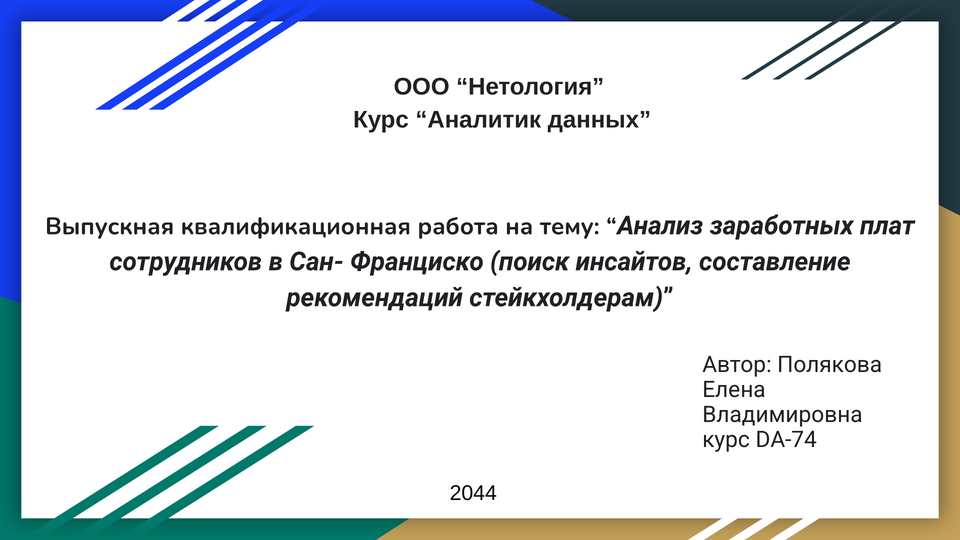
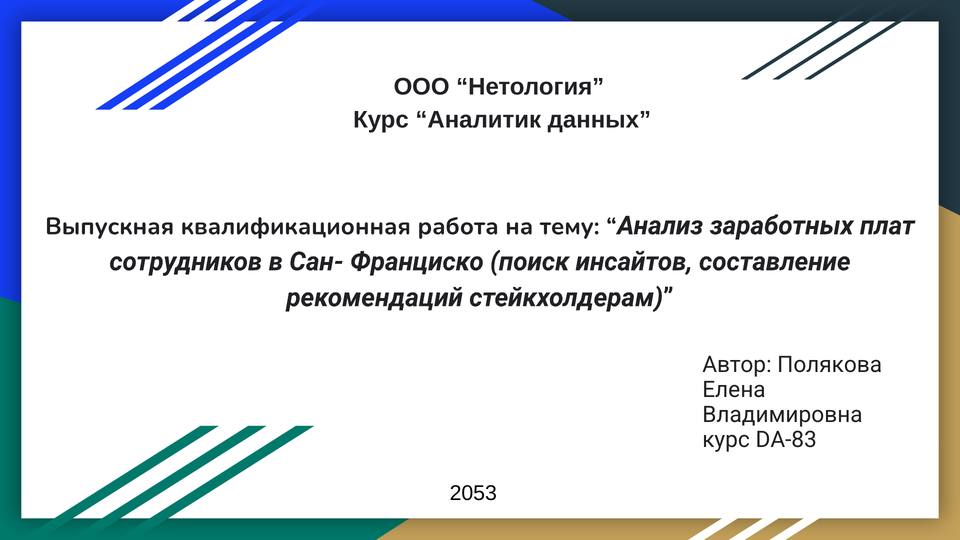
DA-74: DA-74 -> DA-83
2044: 2044 -> 2053
